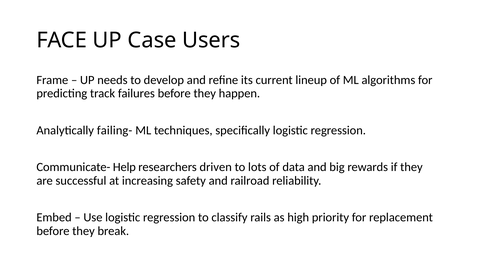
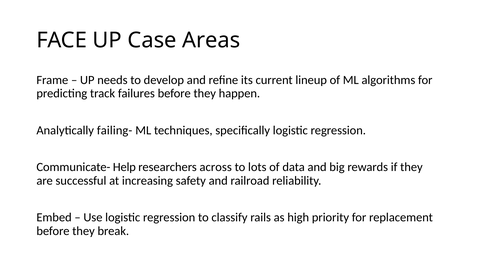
Users: Users -> Areas
driven: driven -> across
